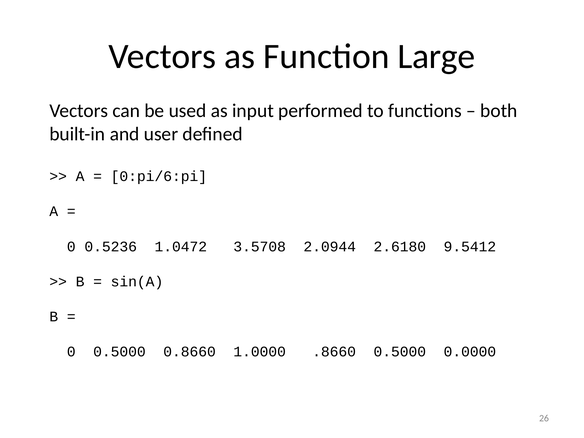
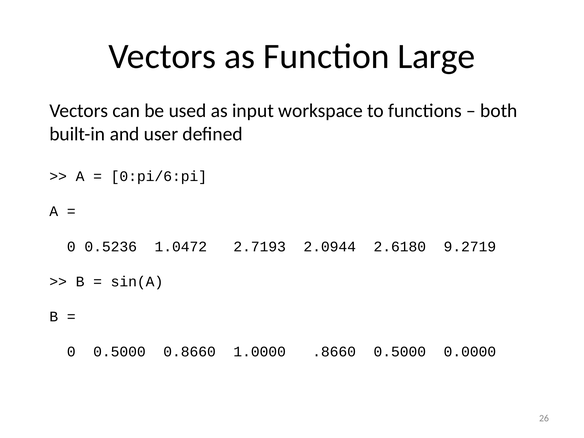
performed: performed -> workspace
3.5708: 3.5708 -> 2.7193
9.5412: 9.5412 -> 9.2719
